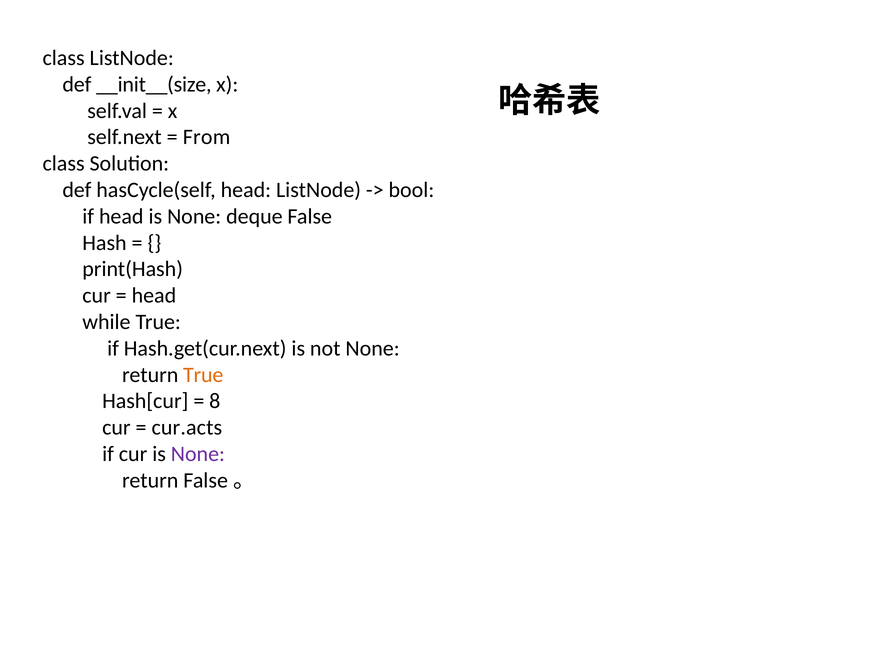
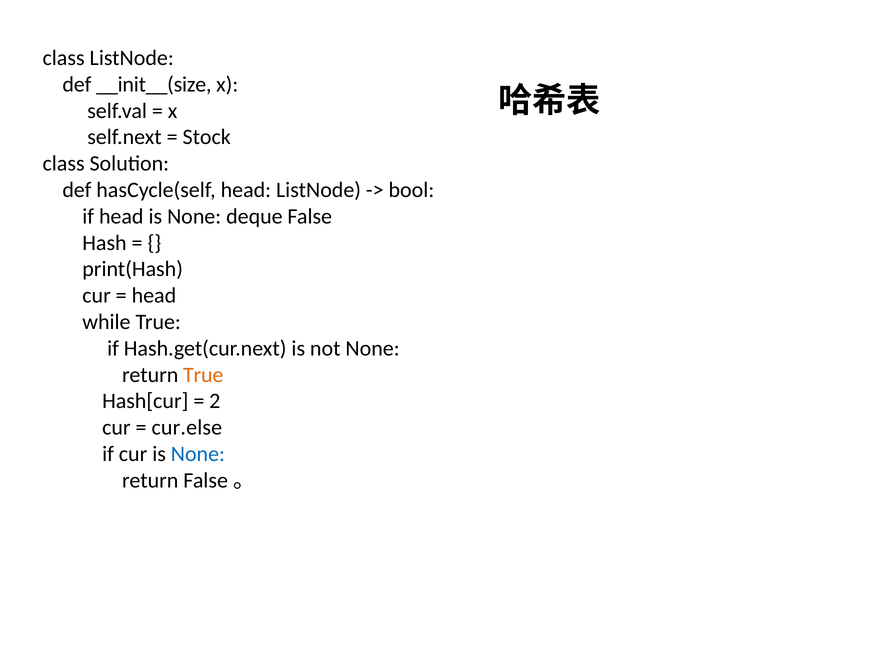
From: From -> Stock
8: 8 -> 2
cur.acts: cur.acts -> cur.else
None at (198, 454) colour: purple -> blue
